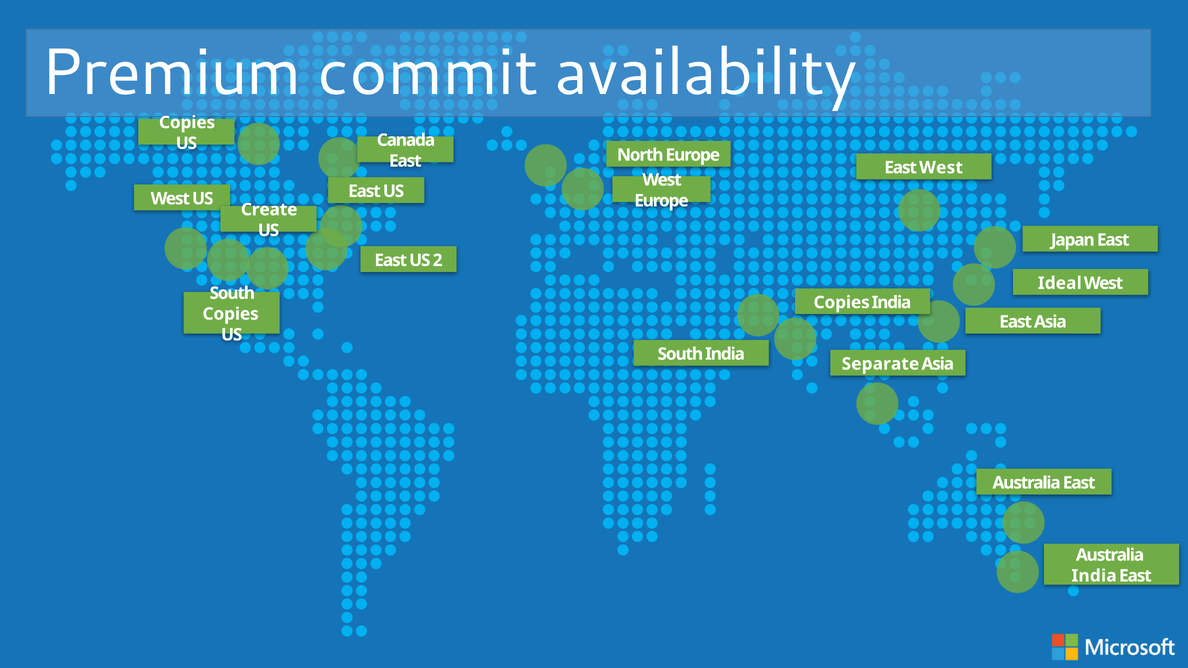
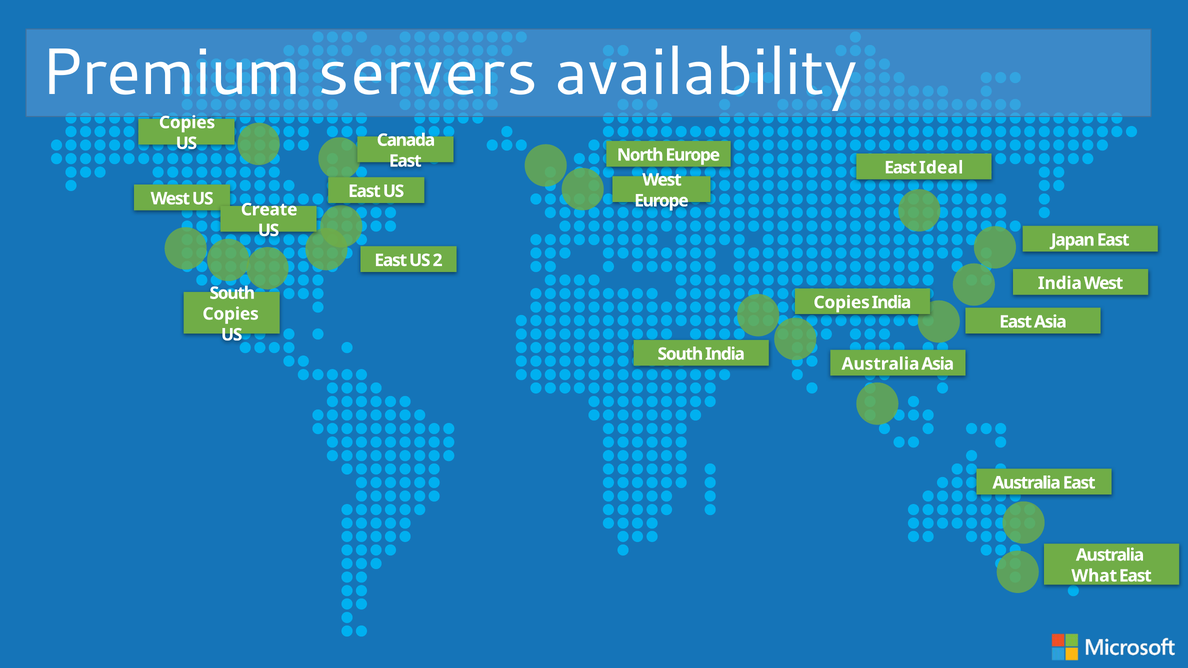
commit: commit -> servers
East West: West -> Ideal
Ideal at (1060, 283): Ideal -> India
Separate at (880, 364): Separate -> Australia
India at (1094, 576): India -> What
